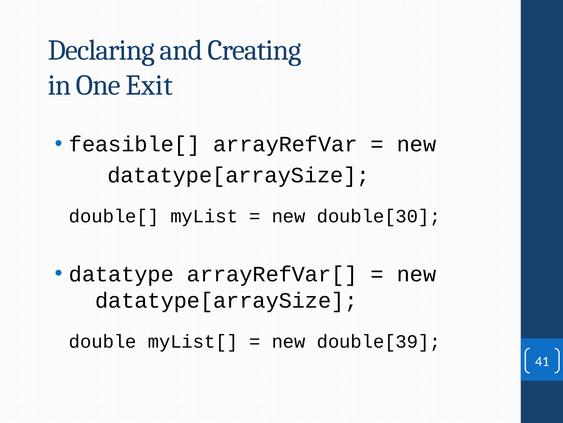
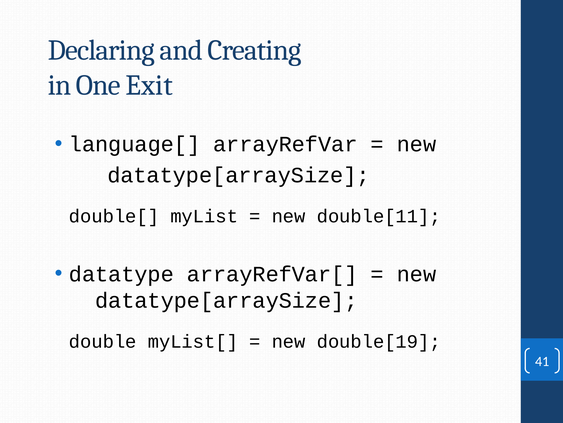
feasible[: feasible[ -> language[
double[30: double[30 -> double[11
double[39: double[39 -> double[19
